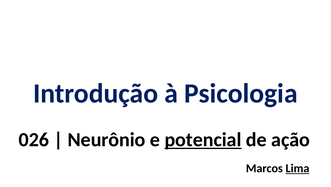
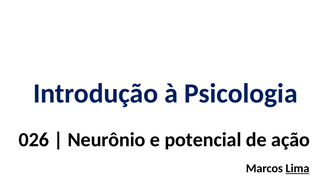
potencial underline: present -> none
